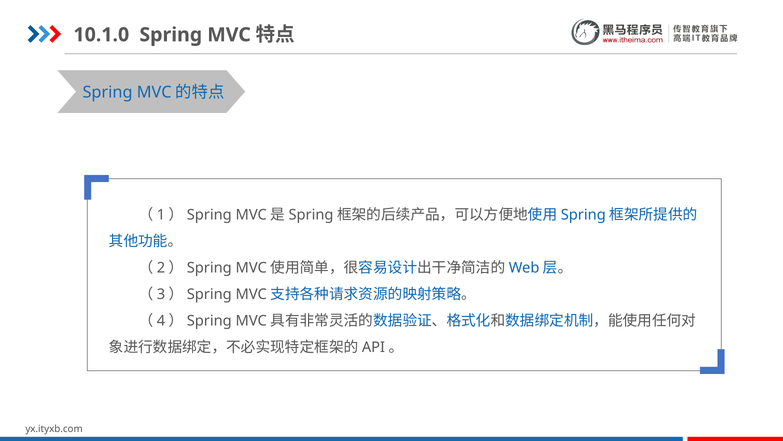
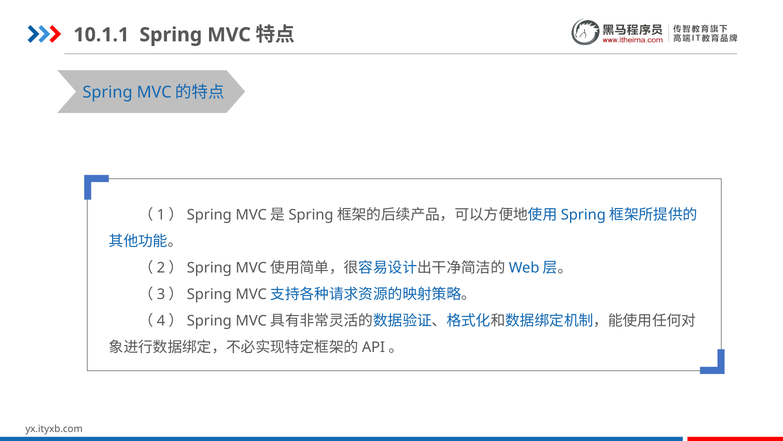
10.1.0: 10.1.0 -> 10.1.1
